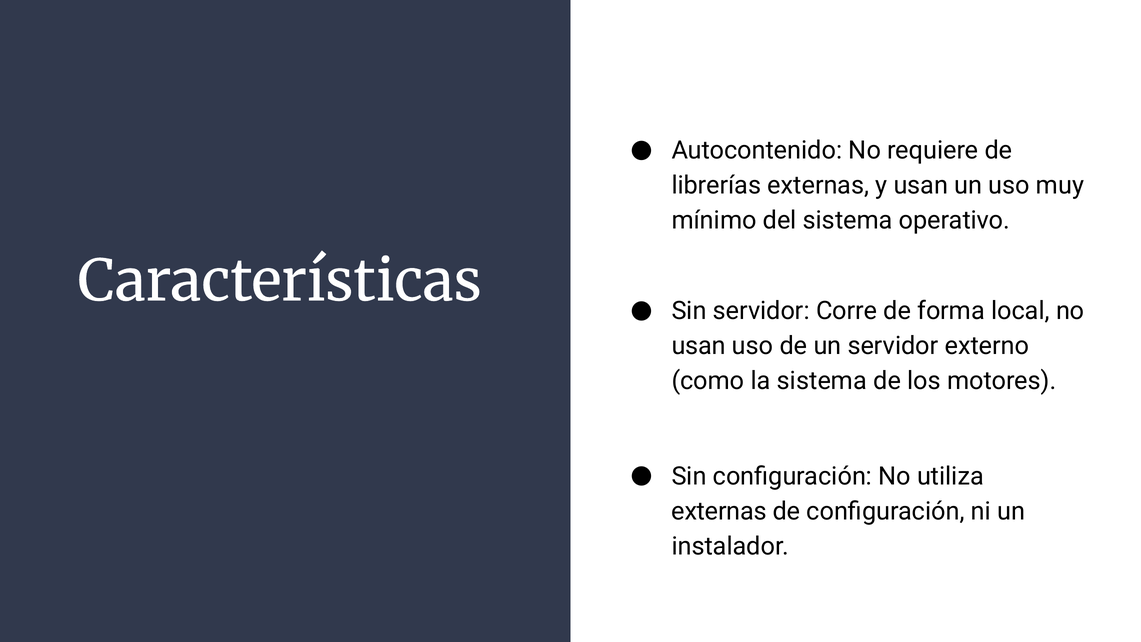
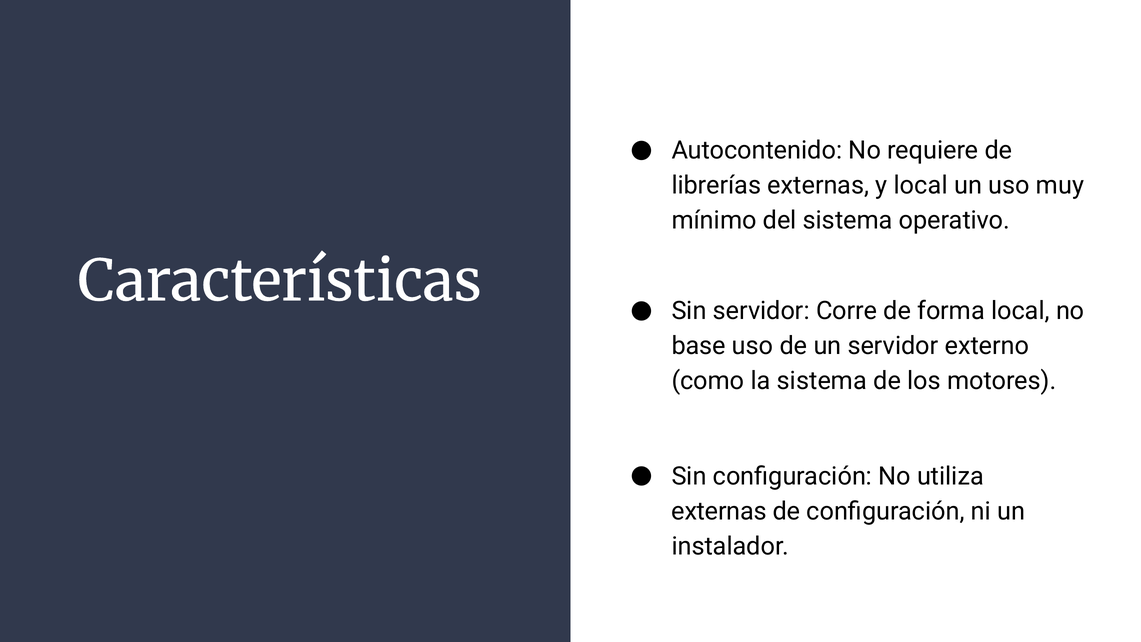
y usan: usan -> local
usan at (699, 346): usan -> base
